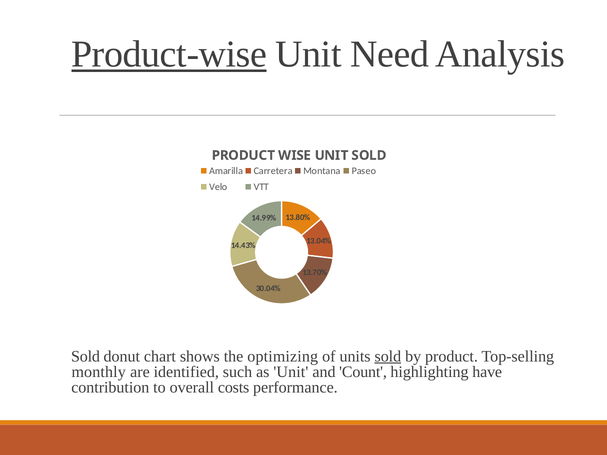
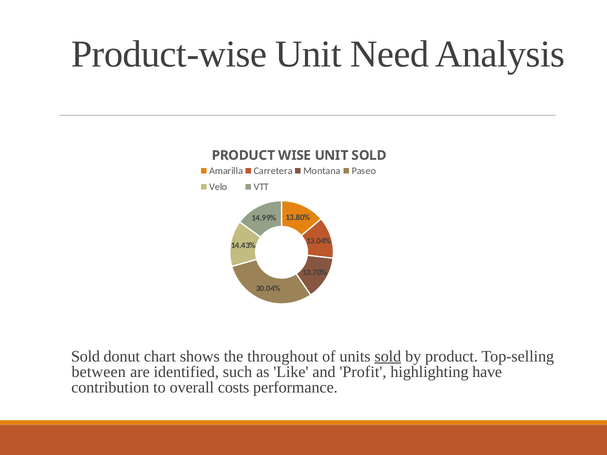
Product-wise underline: present -> none
optimizing: optimizing -> throughout
monthly: monthly -> between
as Unit: Unit -> Like
Count: Count -> Profit
